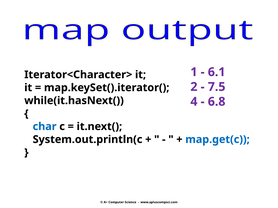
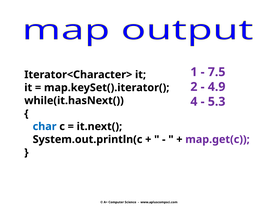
6.1: 6.1 -> 7.5
7.5: 7.5 -> 4.9
6.8: 6.8 -> 5.3
map.get(c colour: blue -> purple
